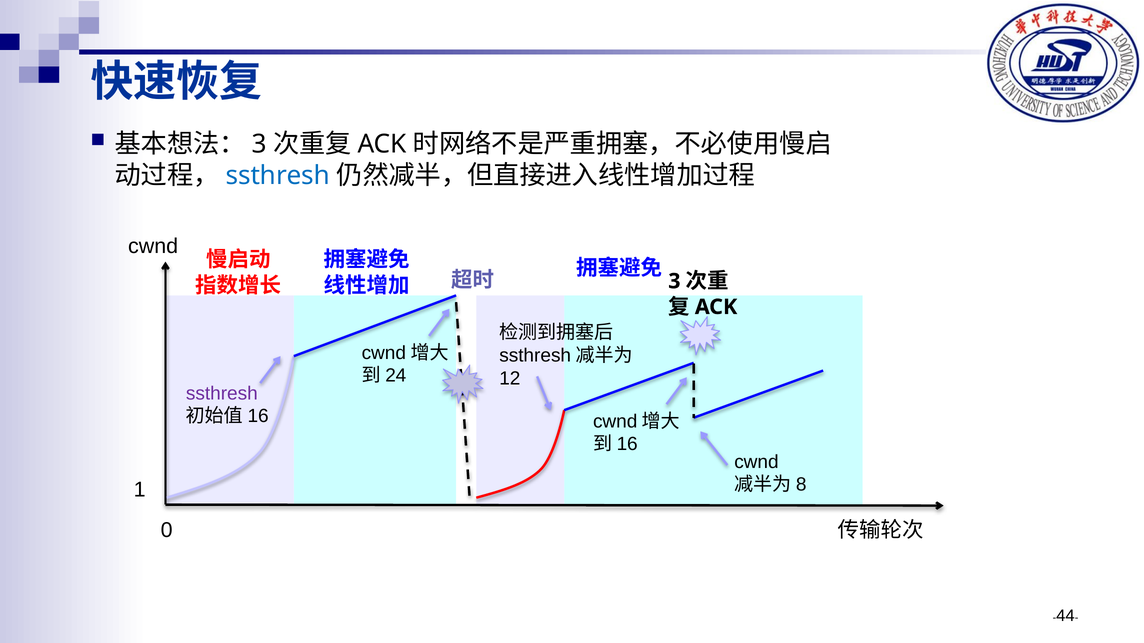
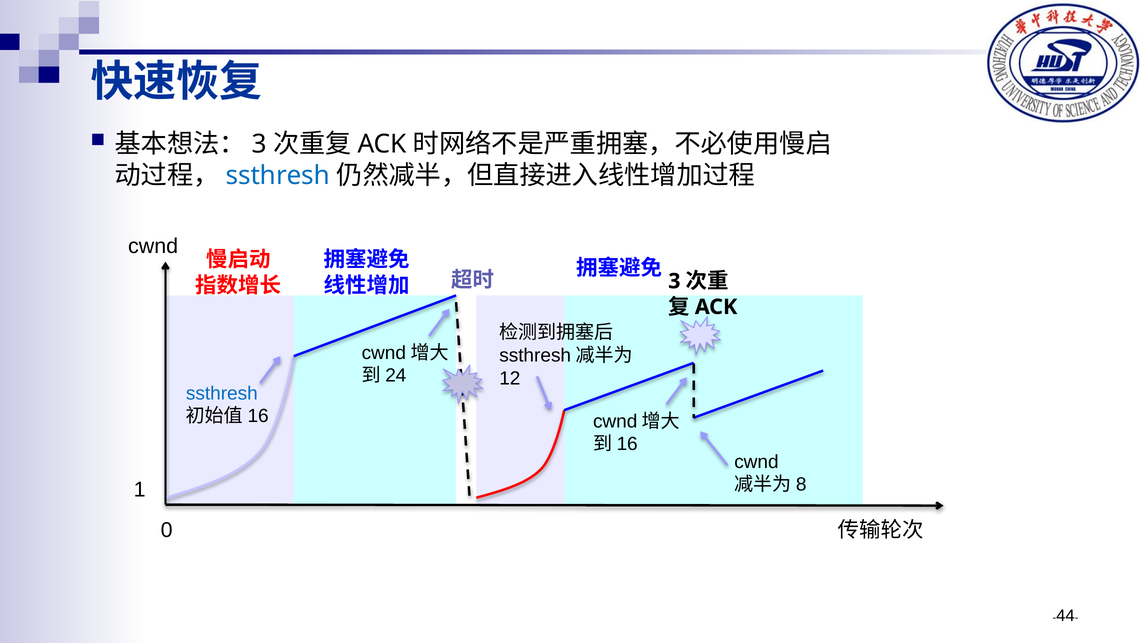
ssthresh at (222, 394) colour: purple -> blue
